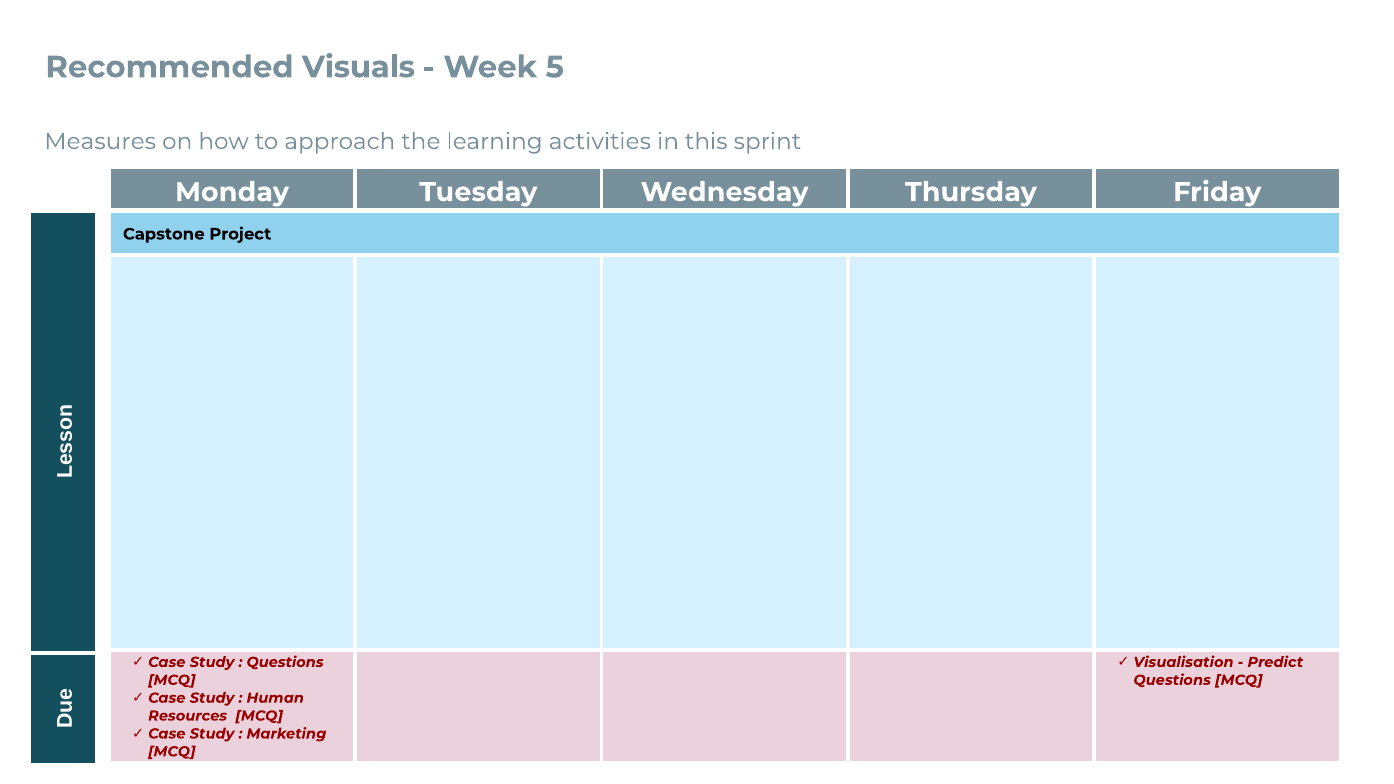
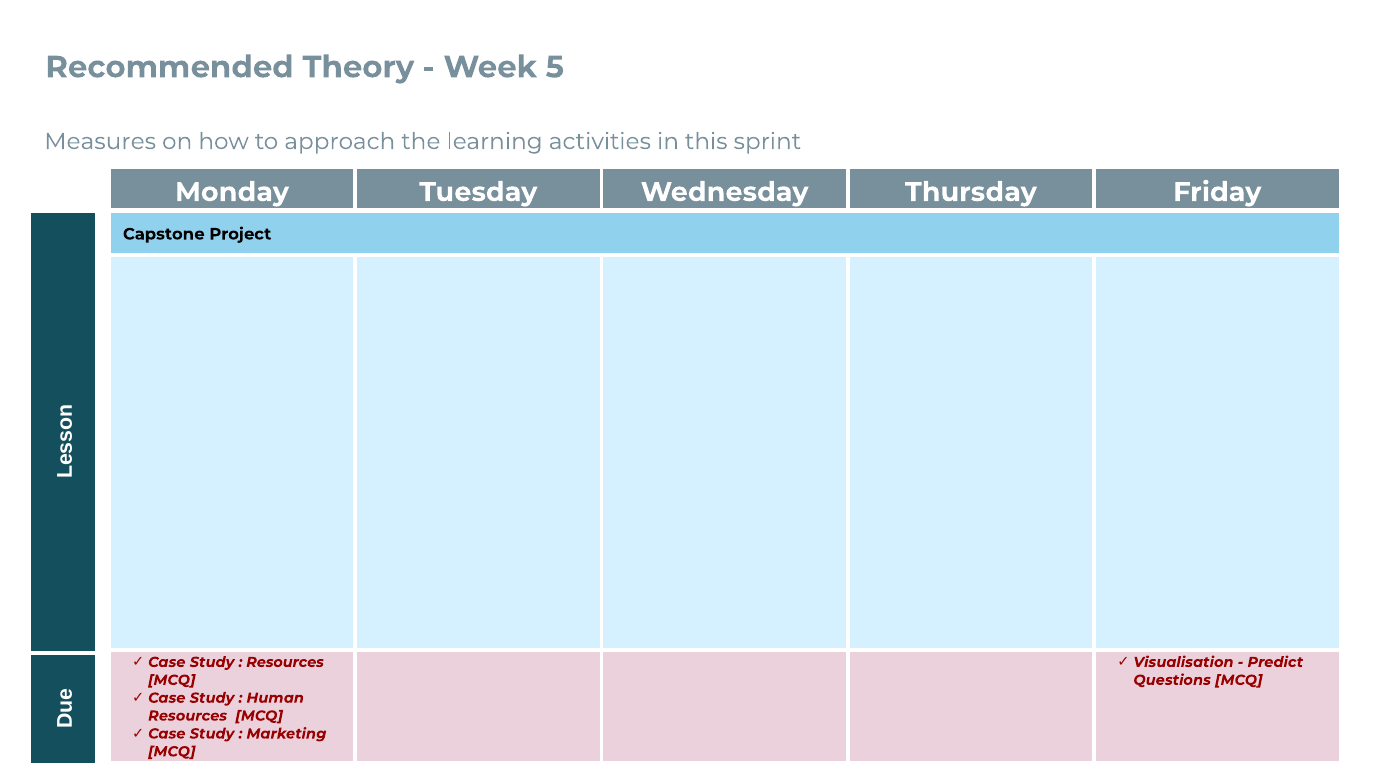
Visuals: Visuals -> Theory
Questions at (285, 662): Questions -> Resources
